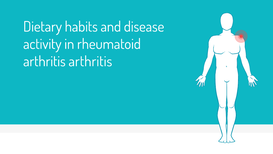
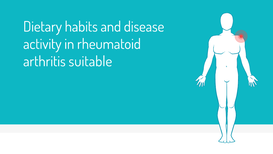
arthritis arthritis: arthritis -> suitable
